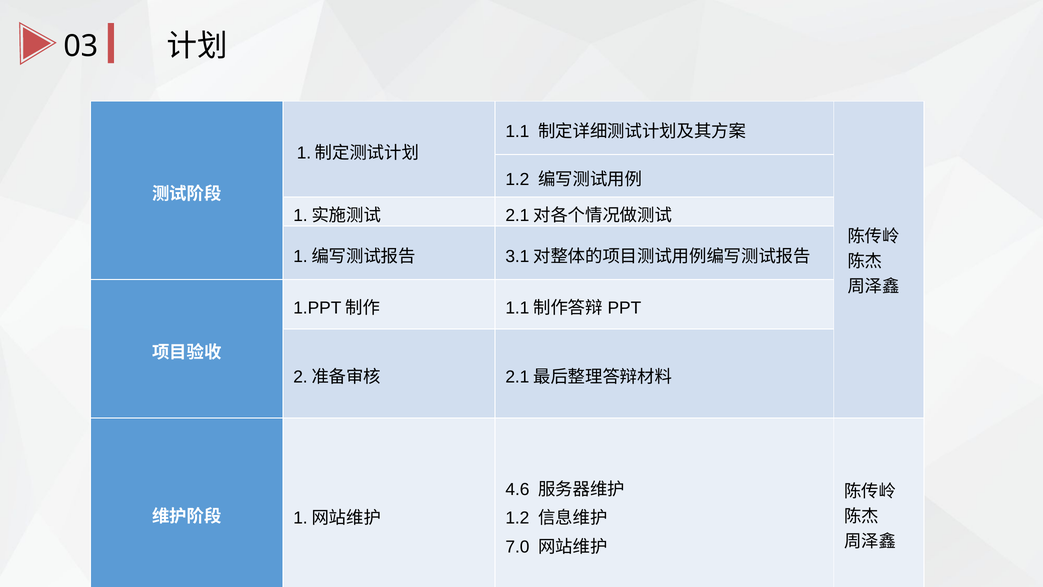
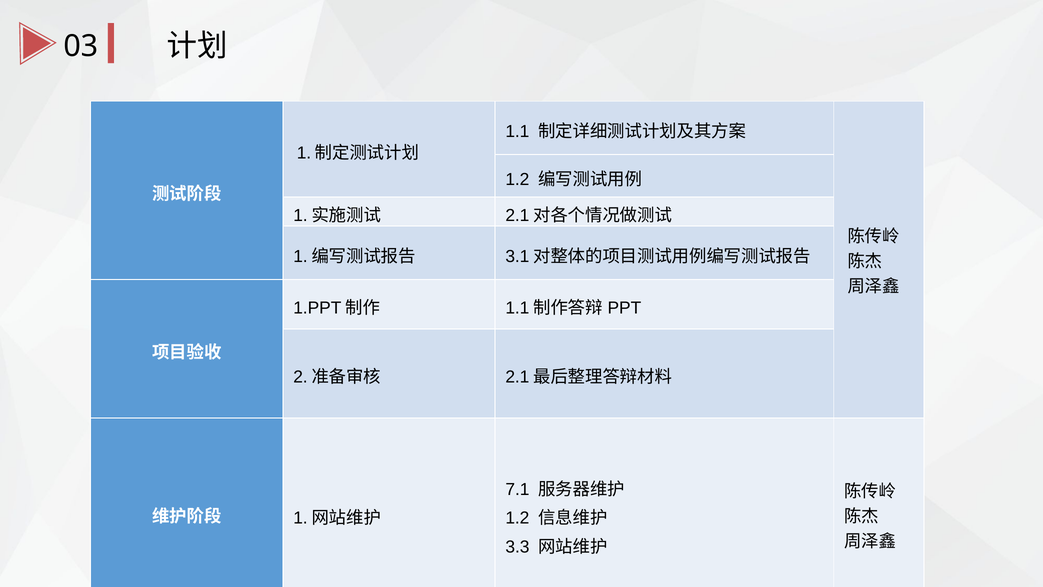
4.6: 4.6 -> 7.1
7.0: 7.0 -> 3.3
